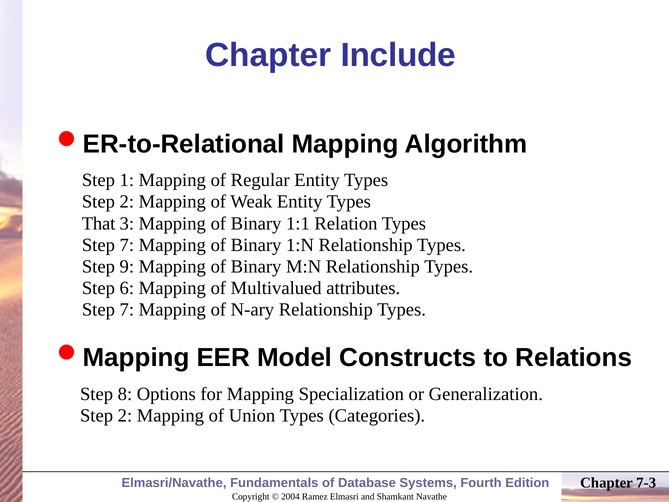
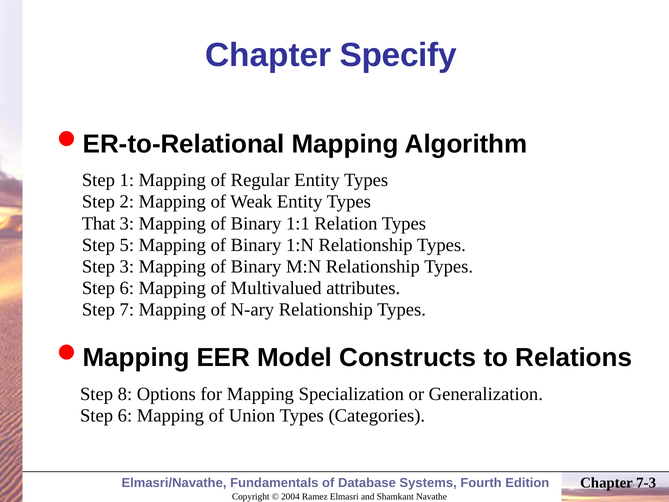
Include: Include -> Specify
7 at (127, 245): 7 -> 5
Step 9: 9 -> 3
2 at (125, 415): 2 -> 6
